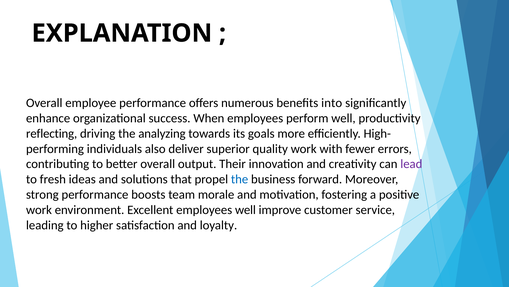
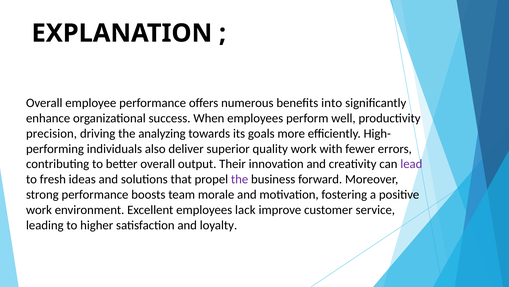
reflecting: reflecting -> precision
the at (240, 179) colour: blue -> purple
employees well: well -> lack
